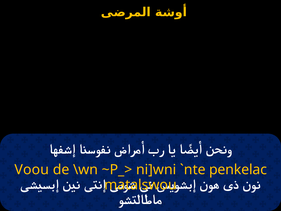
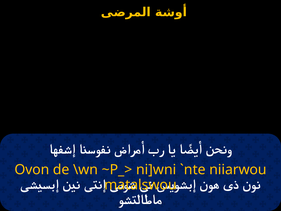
Voou: Voou -> Ovon
penkelac: penkelac -> niiarwou
